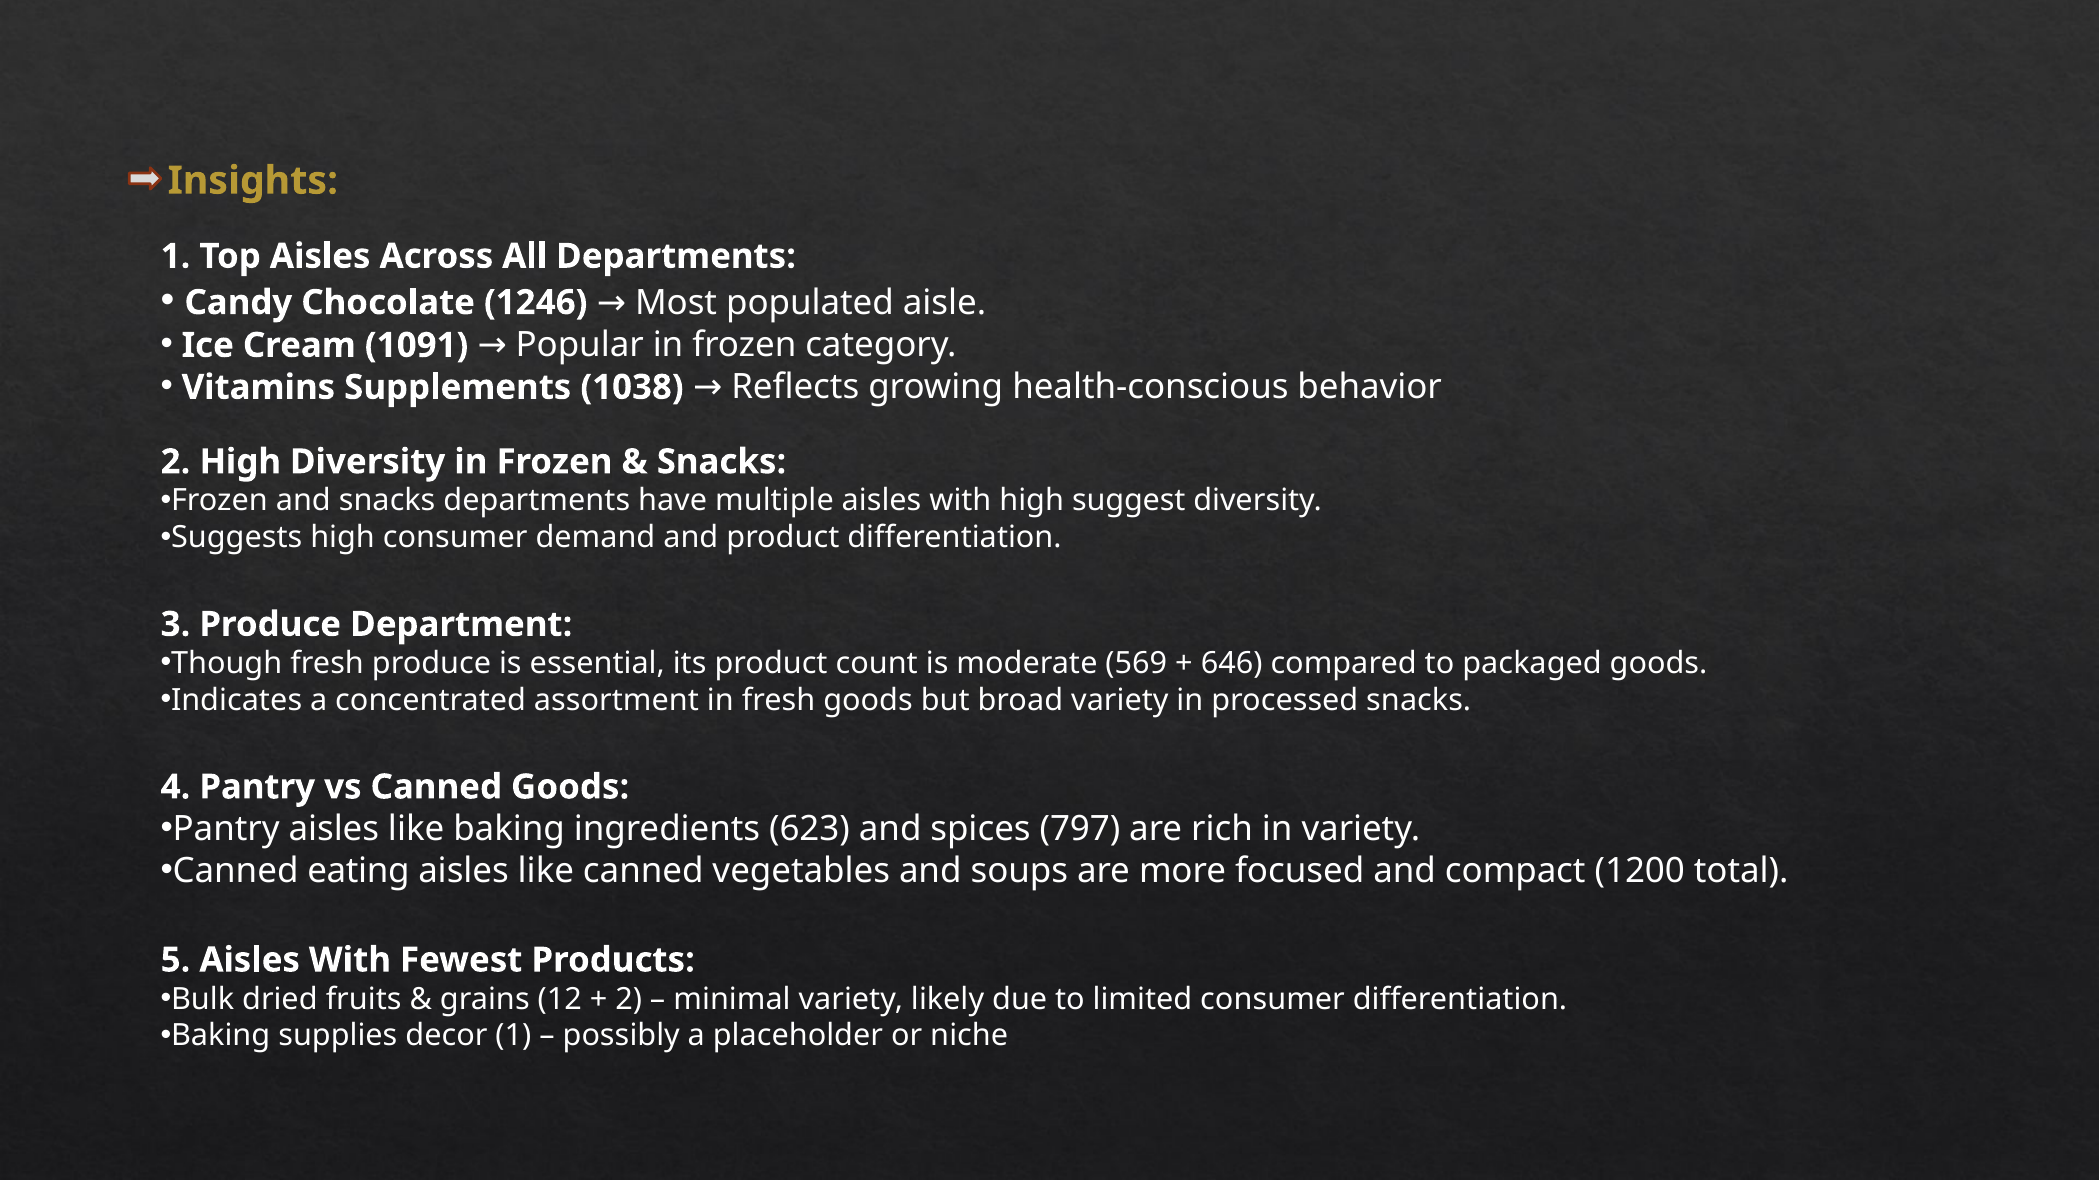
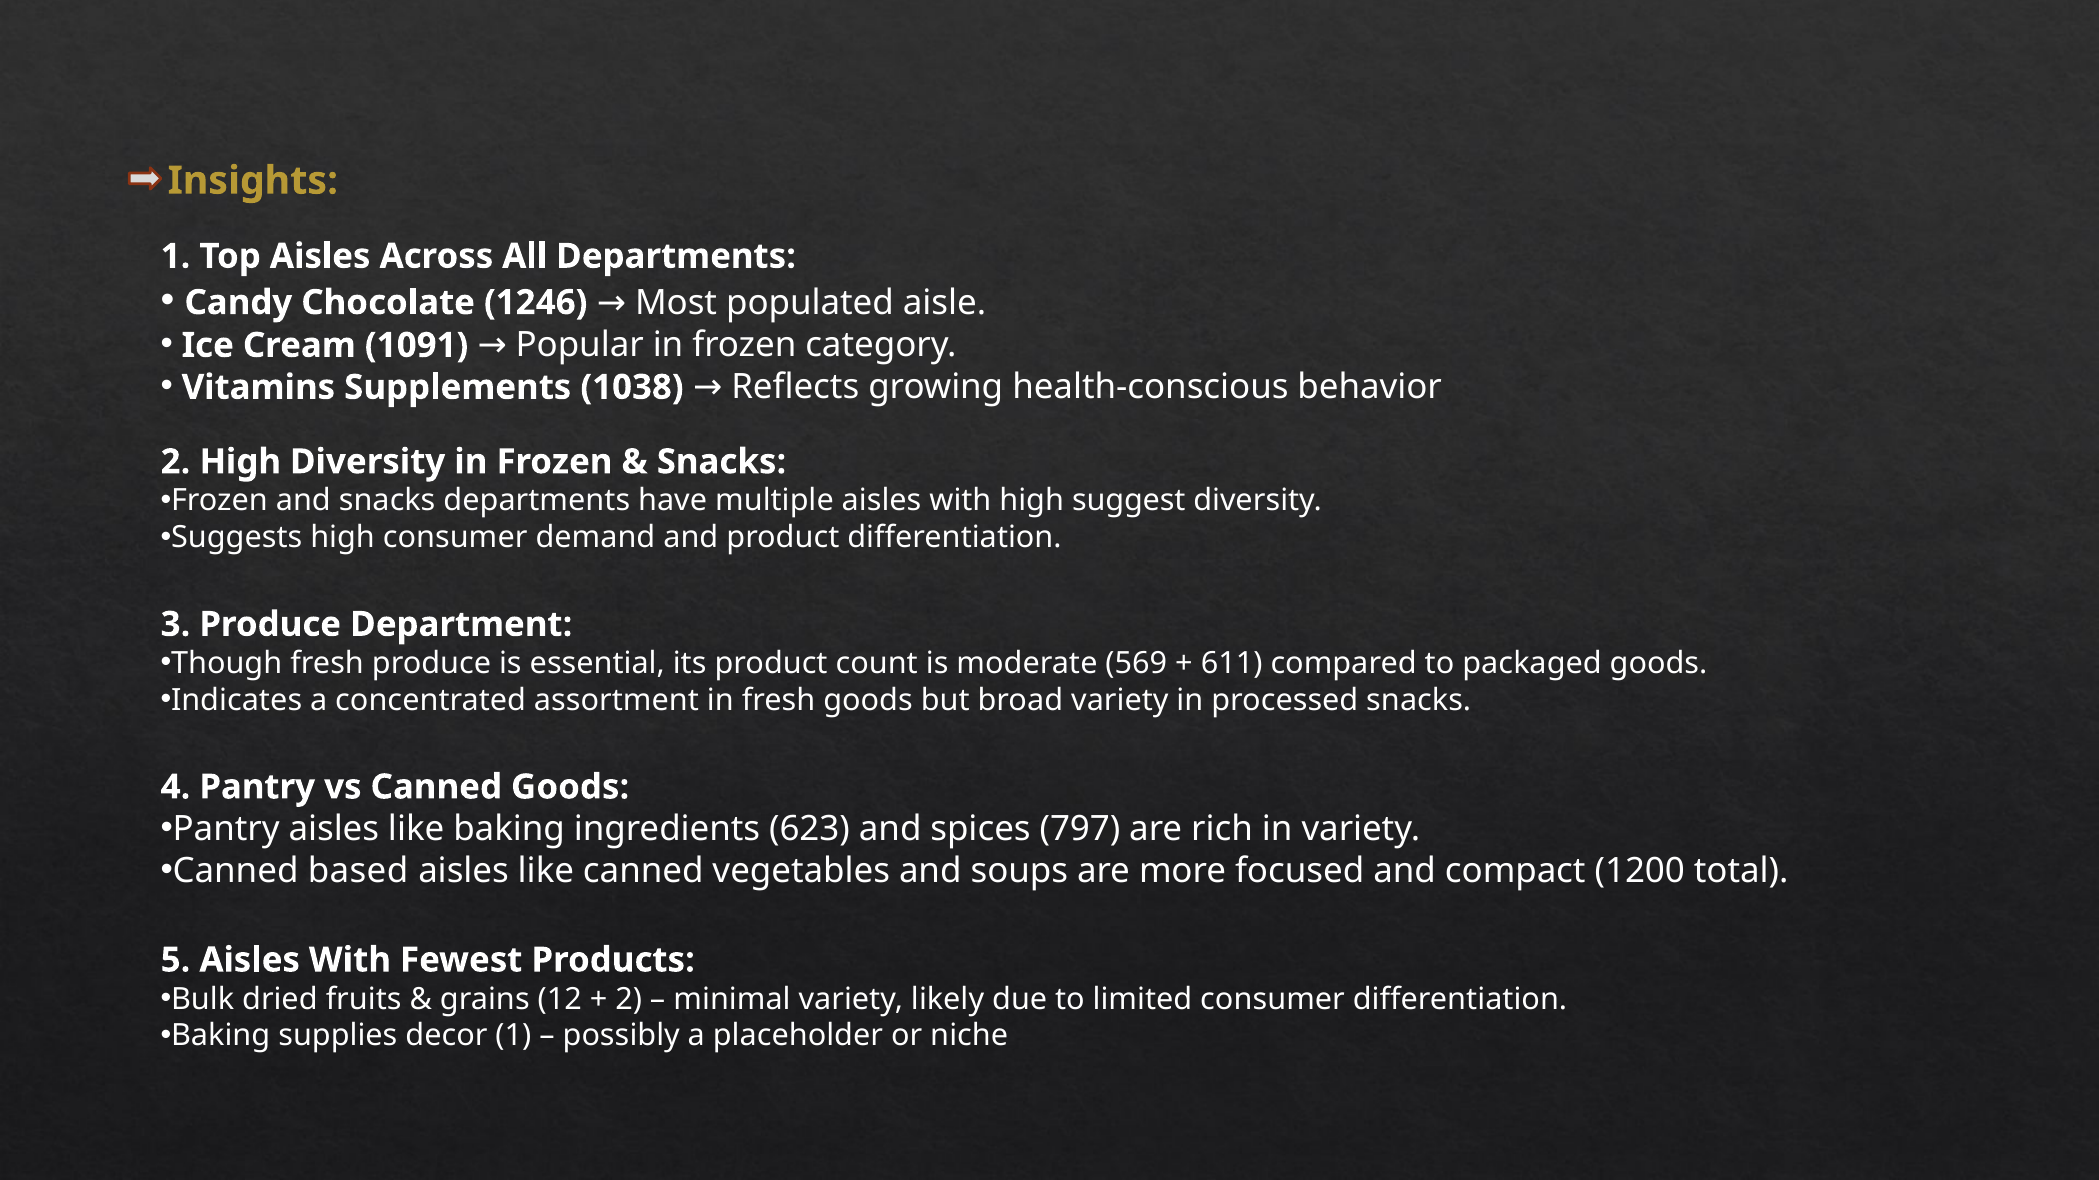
646: 646 -> 611
eating: eating -> based
